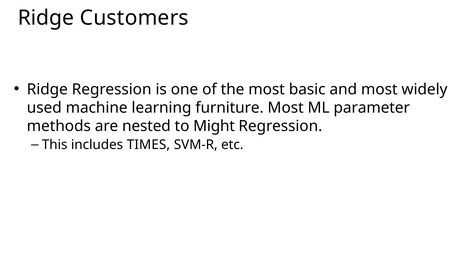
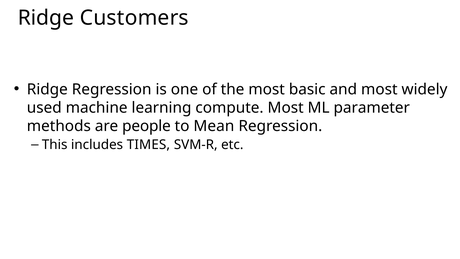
furniture: furniture -> compute
nested: nested -> people
Might: Might -> Mean
